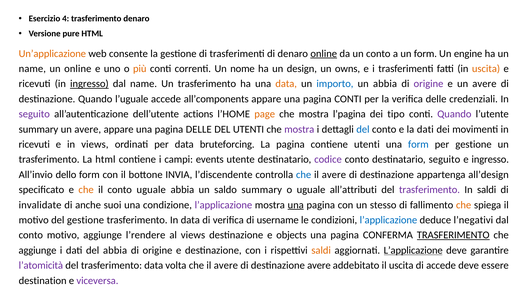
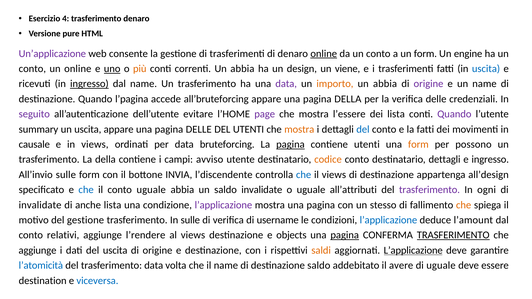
Un’applicazione colour: orange -> purple
name at (32, 69): name -> conto
uno underline: none -> present
correnti Un nome: nome -> abbia
owns: owns -> viene
uscita at (486, 69) colour: orange -> blue
data at (286, 84) colour: orange -> purple
importo colour: blue -> orange
e un avere: avere -> name
l’uguale: l’uguale -> l’pagina
all’components: all’components -> all’bruteforcing
pagina CONTI: CONTI -> DELLA
actions: actions -> evitare
page colour: orange -> purple
l’pagina: l’pagina -> l’essere
dei tipo: tipo -> lista
avere at (88, 129): avere -> uscita
mostra at (299, 129) colour: purple -> orange
la dati: dati -> fatti
ricevuti at (34, 145): ricevuti -> causale
pagina at (290, 145) underline: none -> present
form at (418, 145) colour: blue -> orange
per gestione: gestione -> possono
La html: html -> della
events: events -> avviso
codice colour: purple -> orange
destinatario seguito: seguito -> dettagli
All’invio dello: dello -> sulle
avere at (334, 175): avere -> views
che at (86, 190) colour: orange -> blue
saldo summary: summary -> invalidate
In saldi: saldi -> ogni
anche suoi: suoi -> lista
una at (296, 205) underline: present -> none
In data: data -> sulle
l’negativi: l’negativi -> l’amount
conto motivo: motivo -> relativi
pagina at (345, 235) underline: none -> present
del abbia: abbia -> uscita
l’atomicità colour: purple -> blue
volta che il avere: avere -> name
destinazione avere: avere -> saldo
il uscita: uscita -> avere
di accede: accede -> uguale
viceversa colour: purple -> blue
